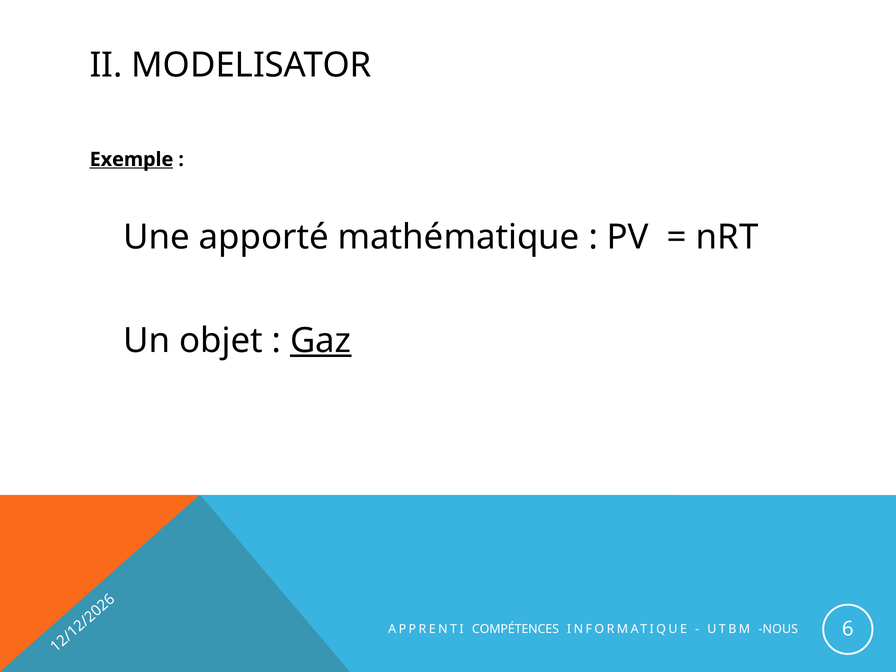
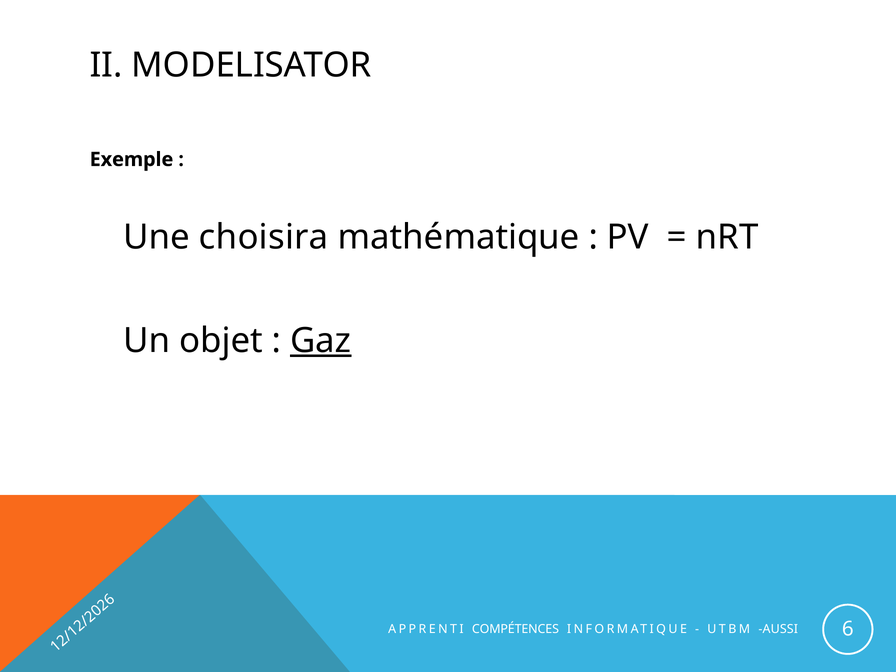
Exemple underline: present -> none
apporté: apporté -> choisira
NOUS: NOUS -> AUSSI
